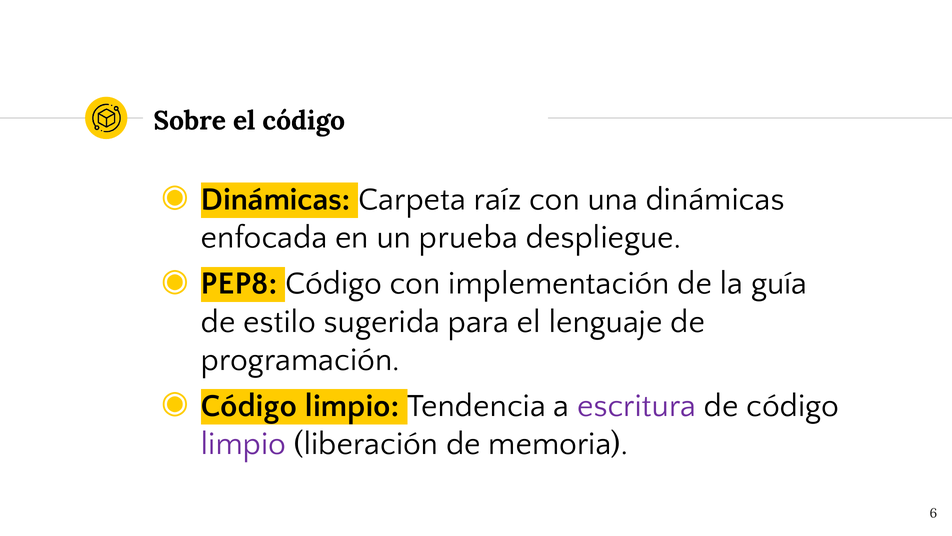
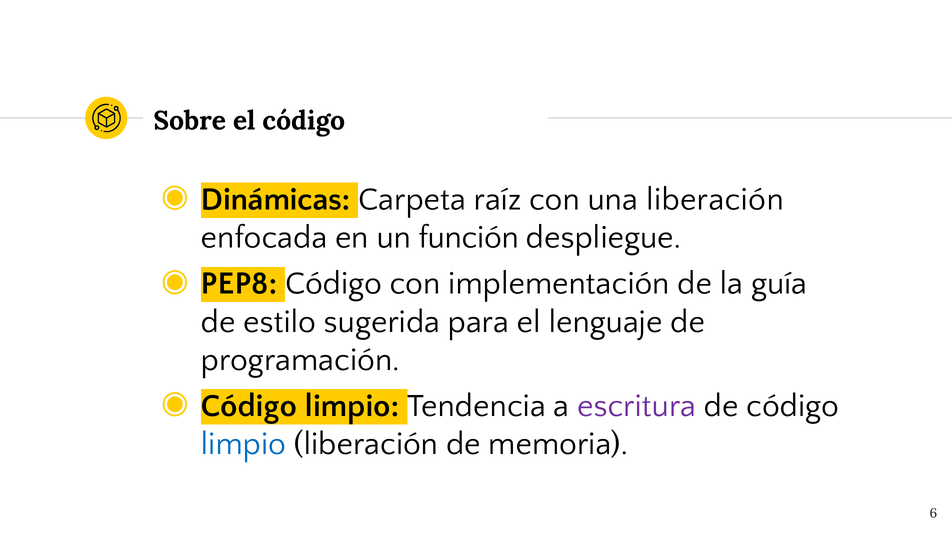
una dinámicas: dinámicas -> liberación
prueba: prueba -> función
limpio at (243, 443) colour: purple -> blue
